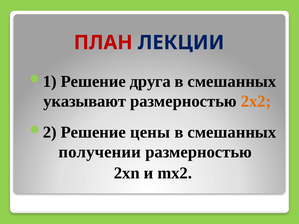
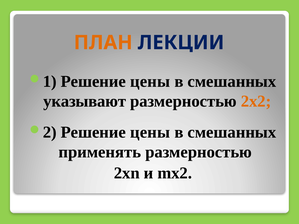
ПЛАН colour: red -> orange
друга at (150, 81): друга -> цены
получении: получении -> применять
